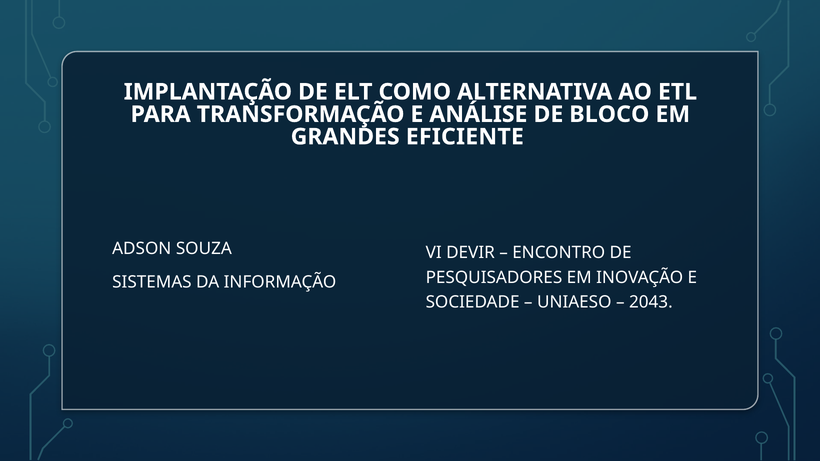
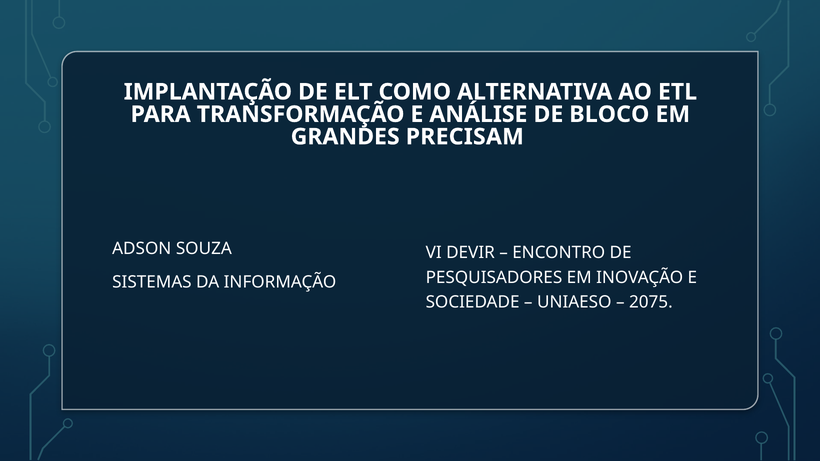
EFICIENTE: EFICIENTE -> PRECISAM
2043: 2043 -> 2075
